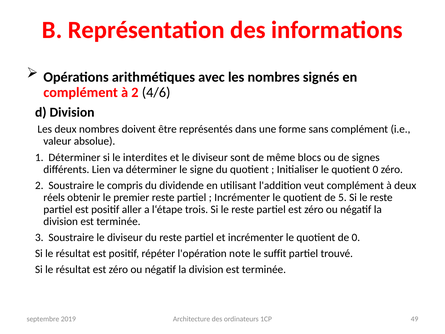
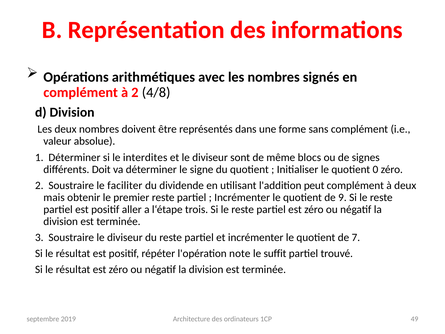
4/6: 4/6 -> 4/8
Lien: Lien -> Doit
compris: compris -> faciliter
veut: veut -> peut
réels: réels -> mais
5: 5 -> 9
de 0: 0 -> 7
